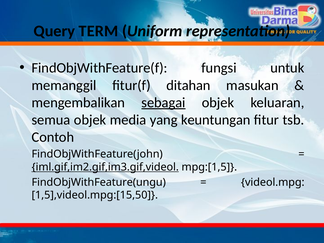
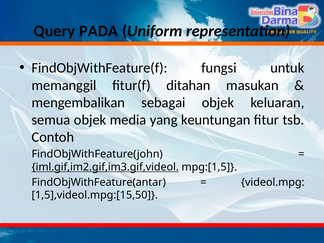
TERM: TERM -> PADA
sebagai underline: present -> none
FindObjWithFeature(ungu: FindObjWithFeature(ungu -> FindObjWithFeature(antar
